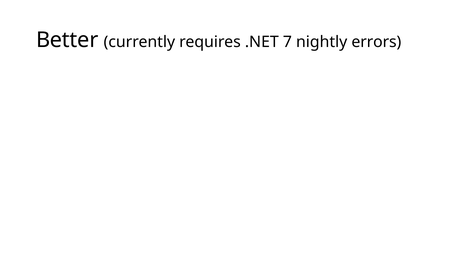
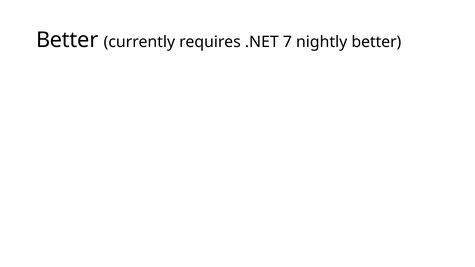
nightly errors: errors -> better
